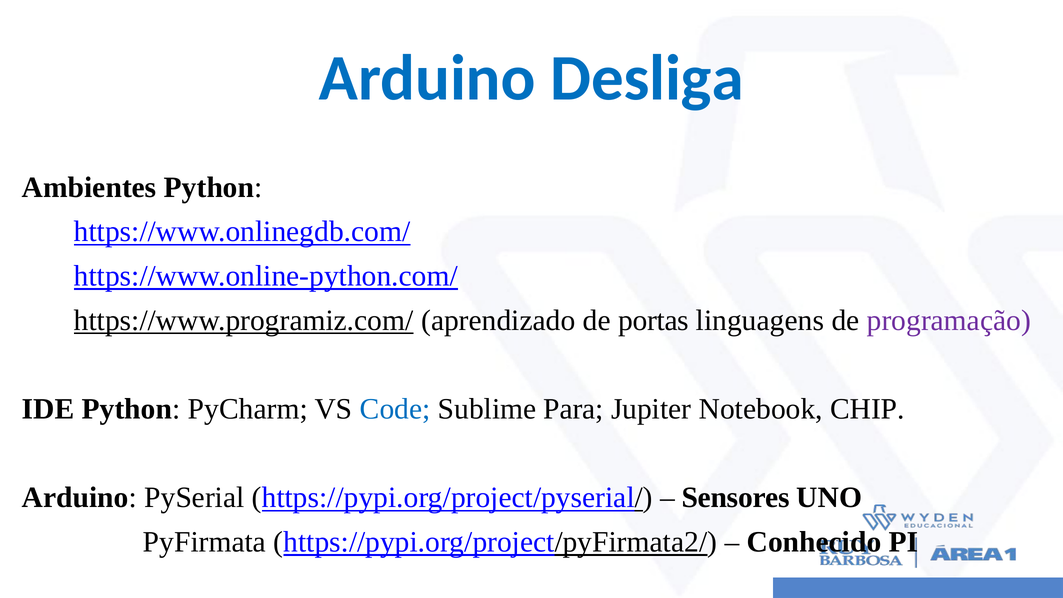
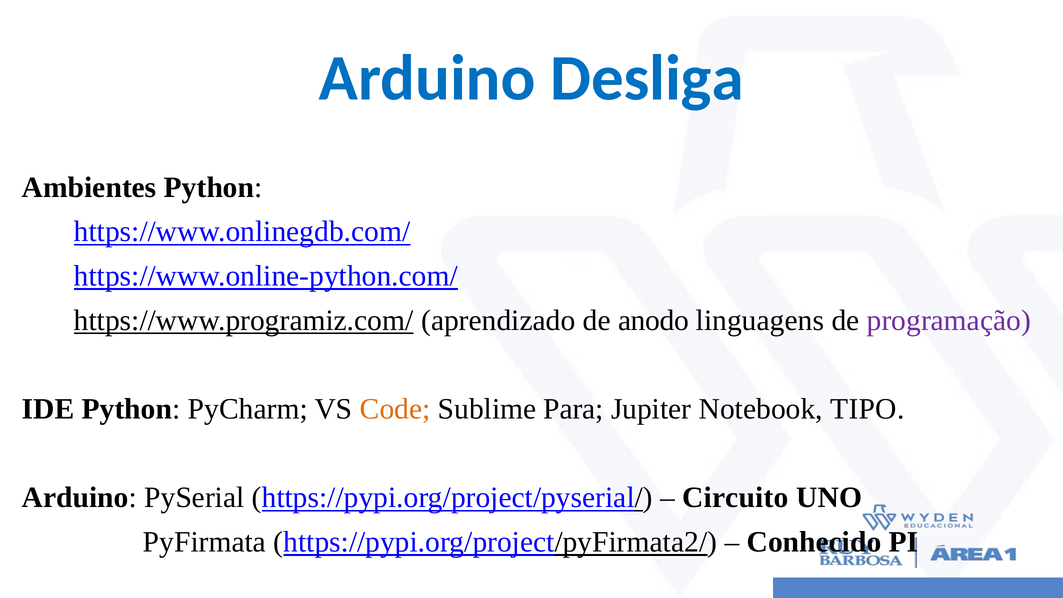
portas: portas -> anodo
Code colour: blue -> orange
CHIP: CHIP -> TIPO
Sensores: Sensores -> Circuito
